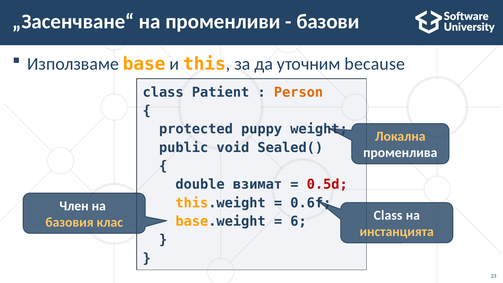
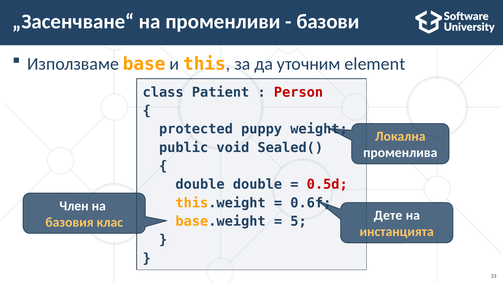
because: because -> element
Person colour: orange -> red
double взимат: взимат -> double
Class at (388, 215): Class -> Дете
6: 6 -> 5
